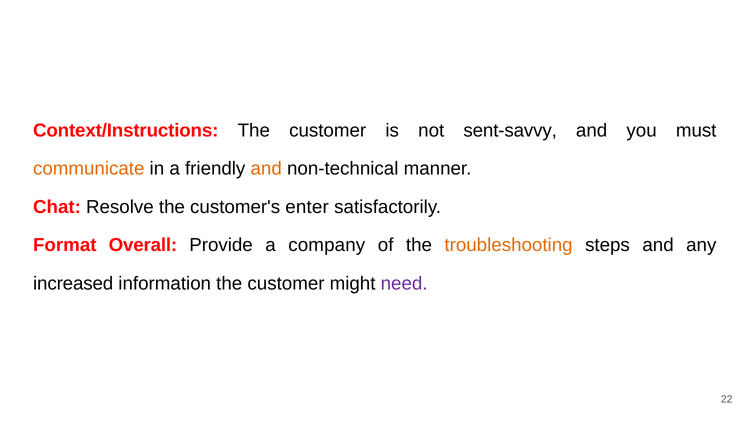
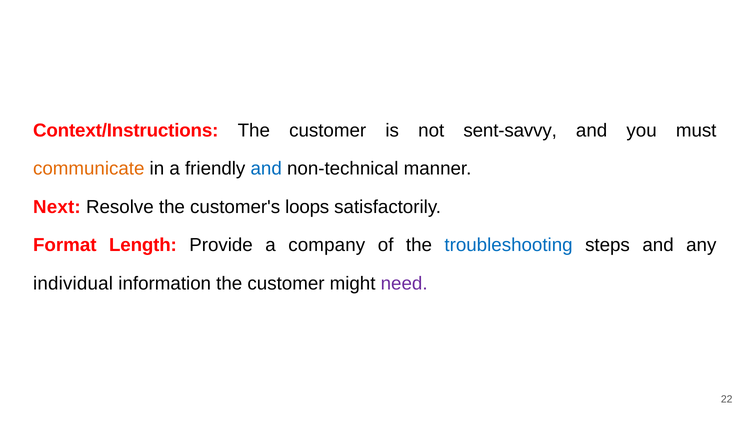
and at (266, 169) colour: orange -> blue
Chat: Chat -> Next
enter: enter -> loops
Overall: Overall -> Length
troubleshooting colour: orange -> blue
increased: increased -> individual
